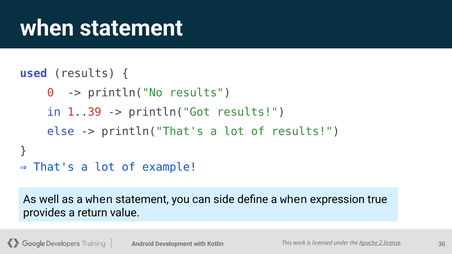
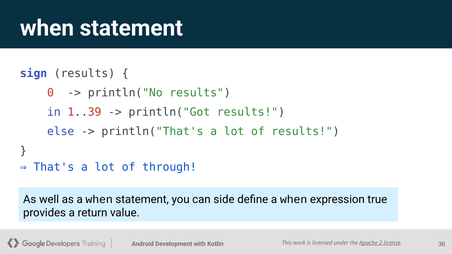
used: used -> sign
example: example -> through
